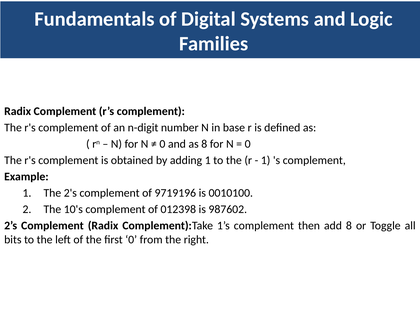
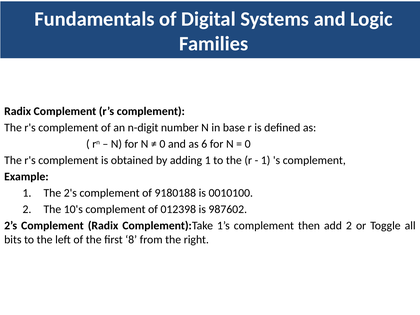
as 8: 8 -> 6
9719196: 9719196 -> 9180188
add 8: 8 -> 2
first 0: 0 -> 8
